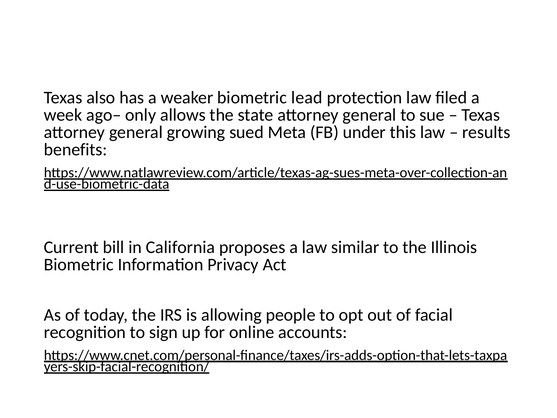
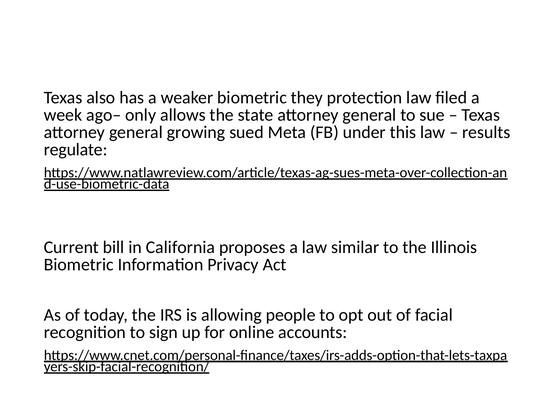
lead: lead -> they
benefits: benefits -> regulate
